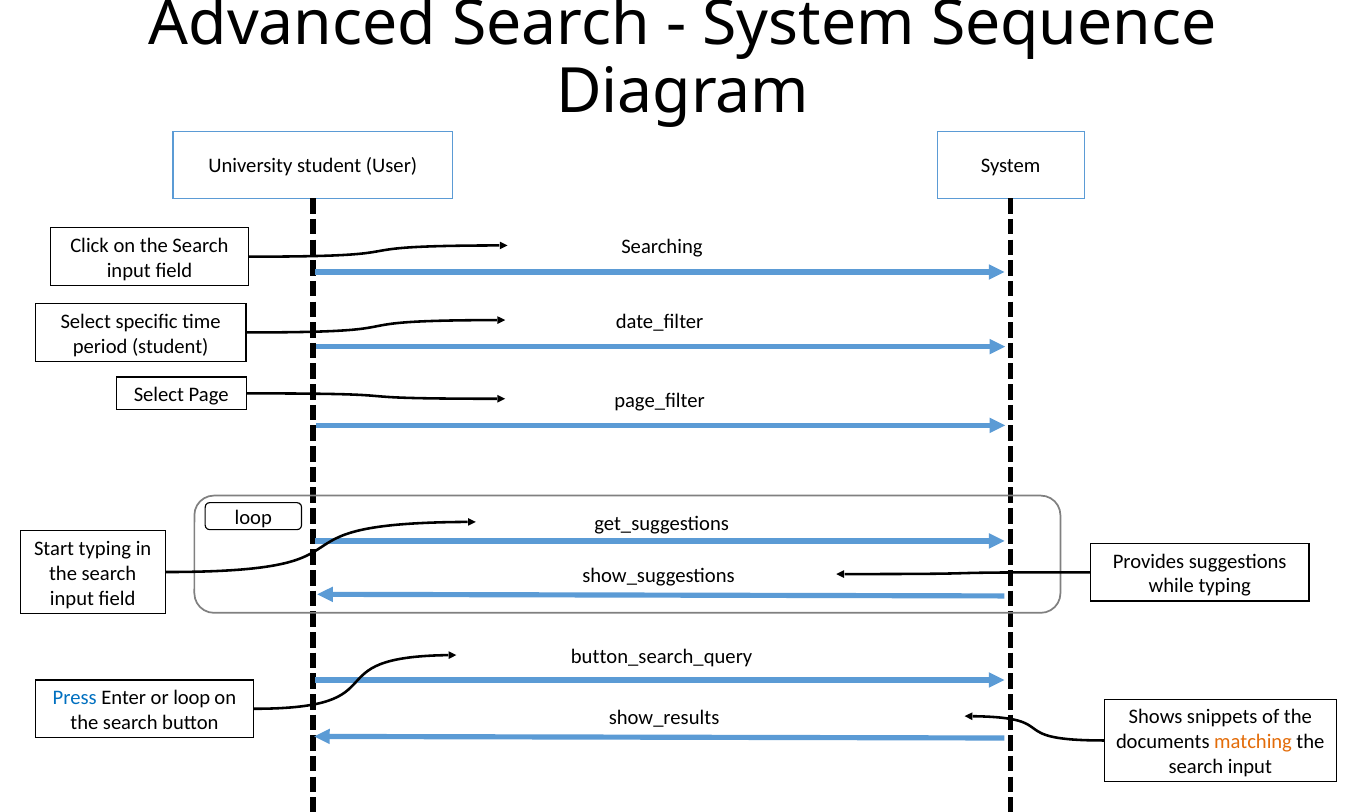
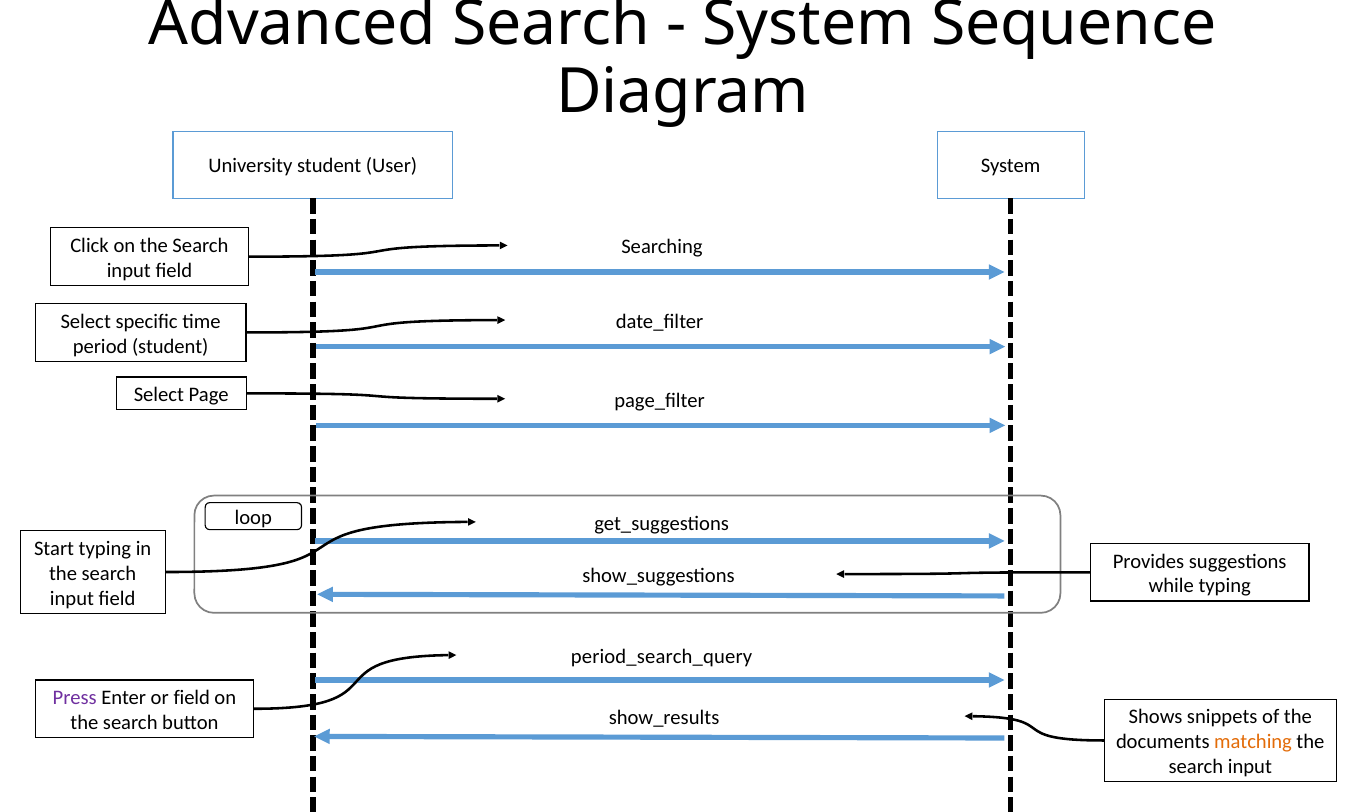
button_search_query: button_search_query -> period_search_query
Press colour: blue -> purple
or loop: loop -> field
